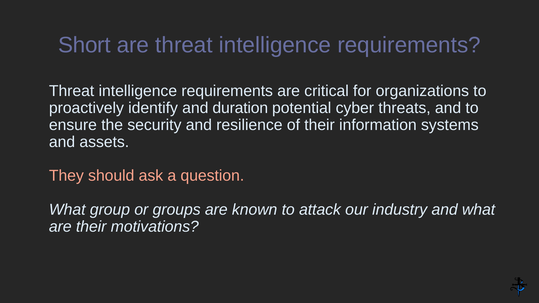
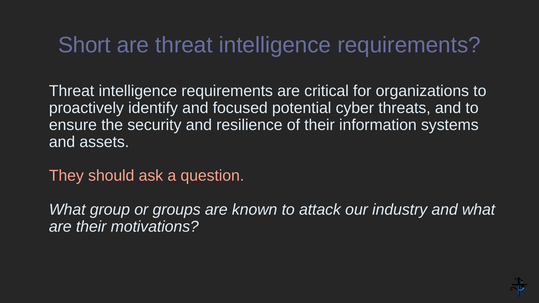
duration: duration -> focused
